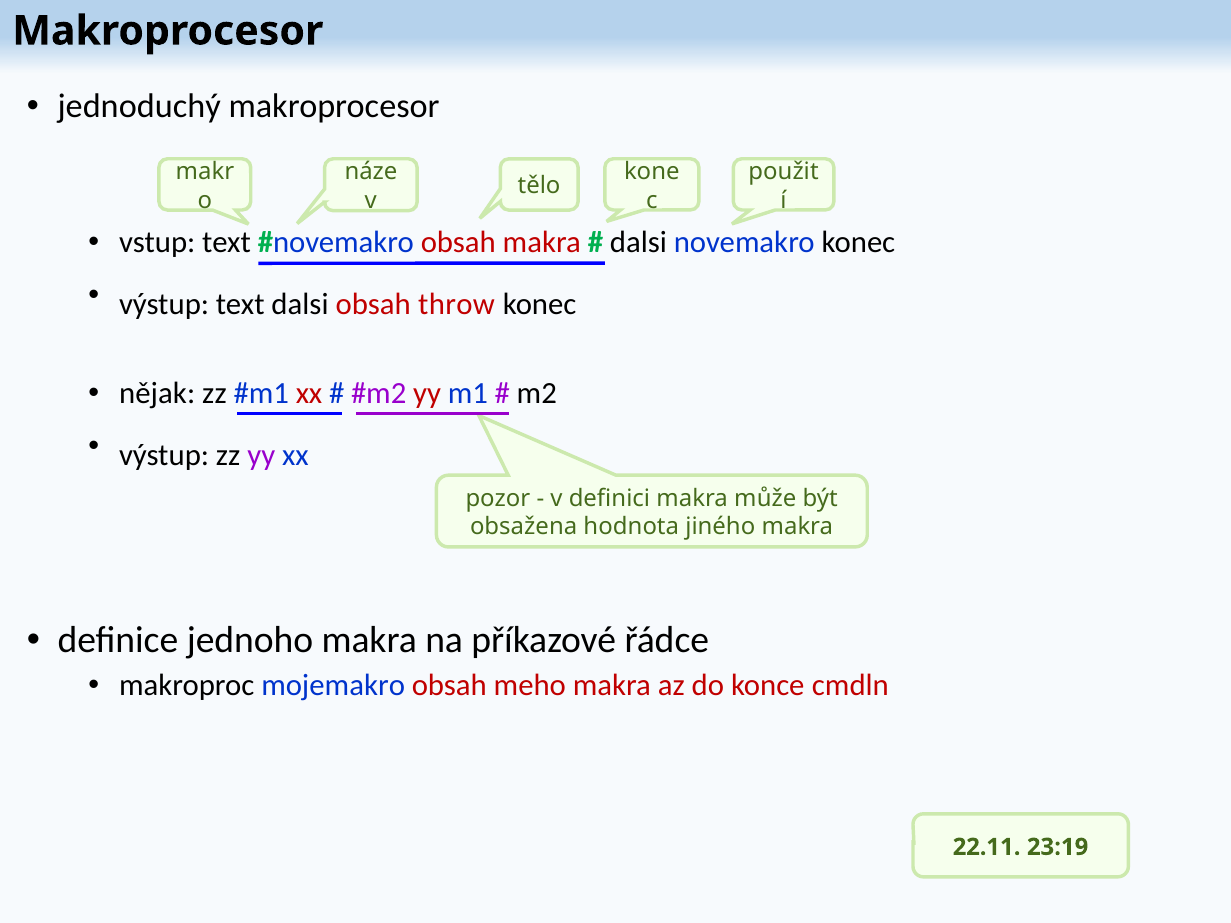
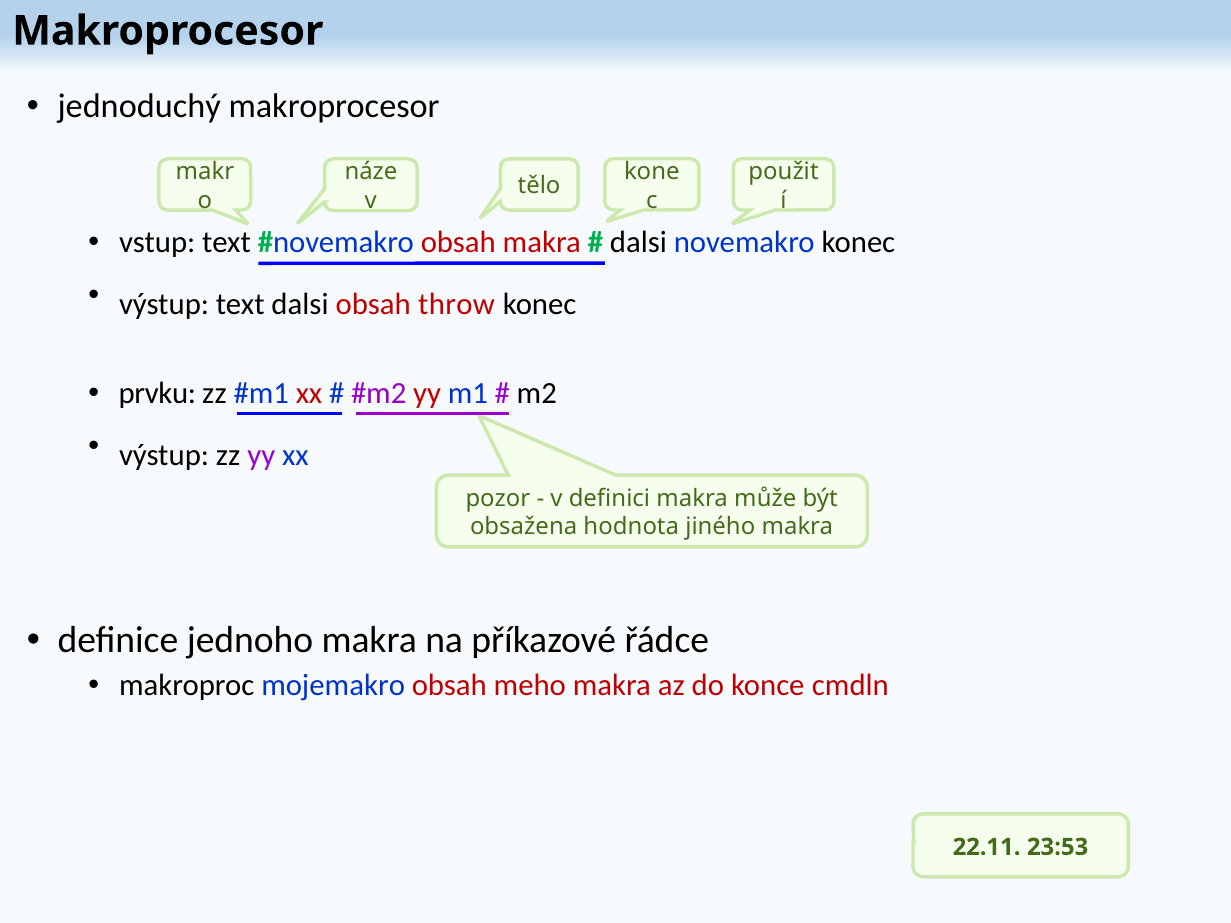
nějak: nějak -> prvku
23:19: 23:19 -> 23:53
